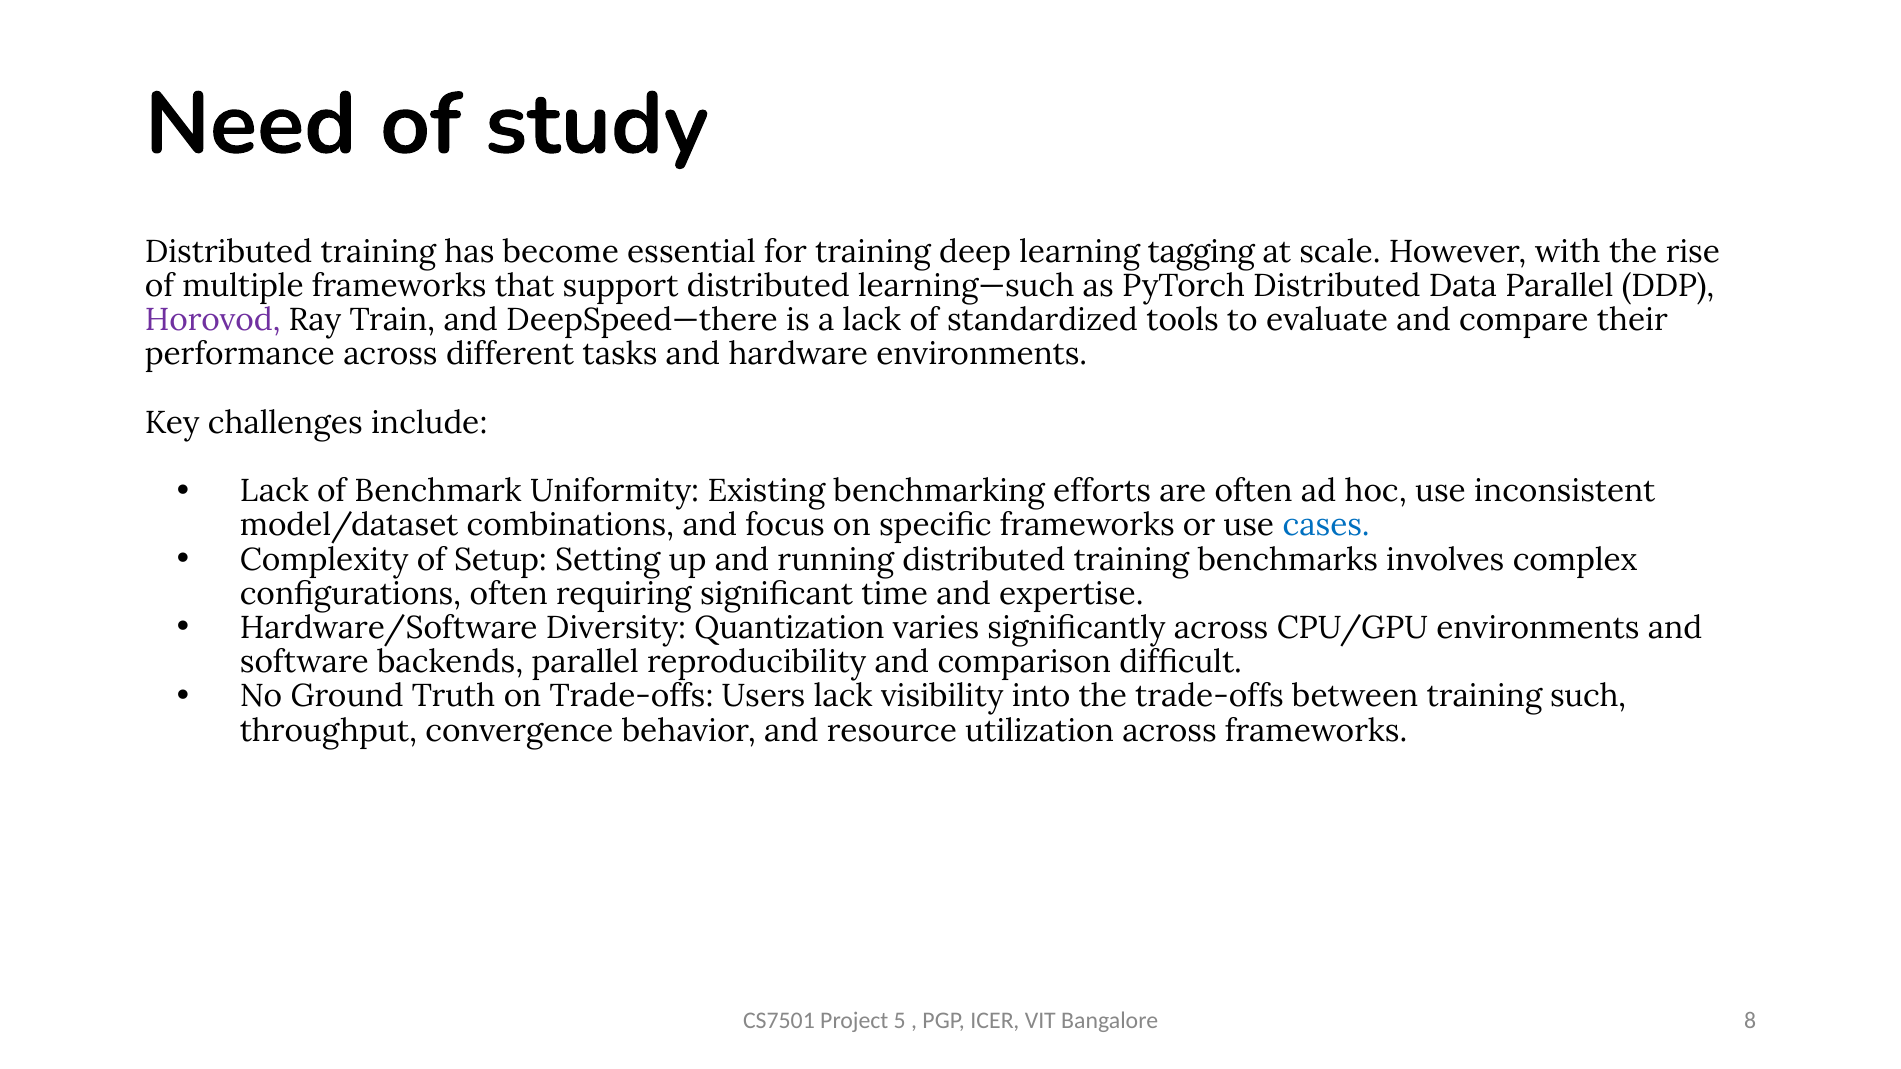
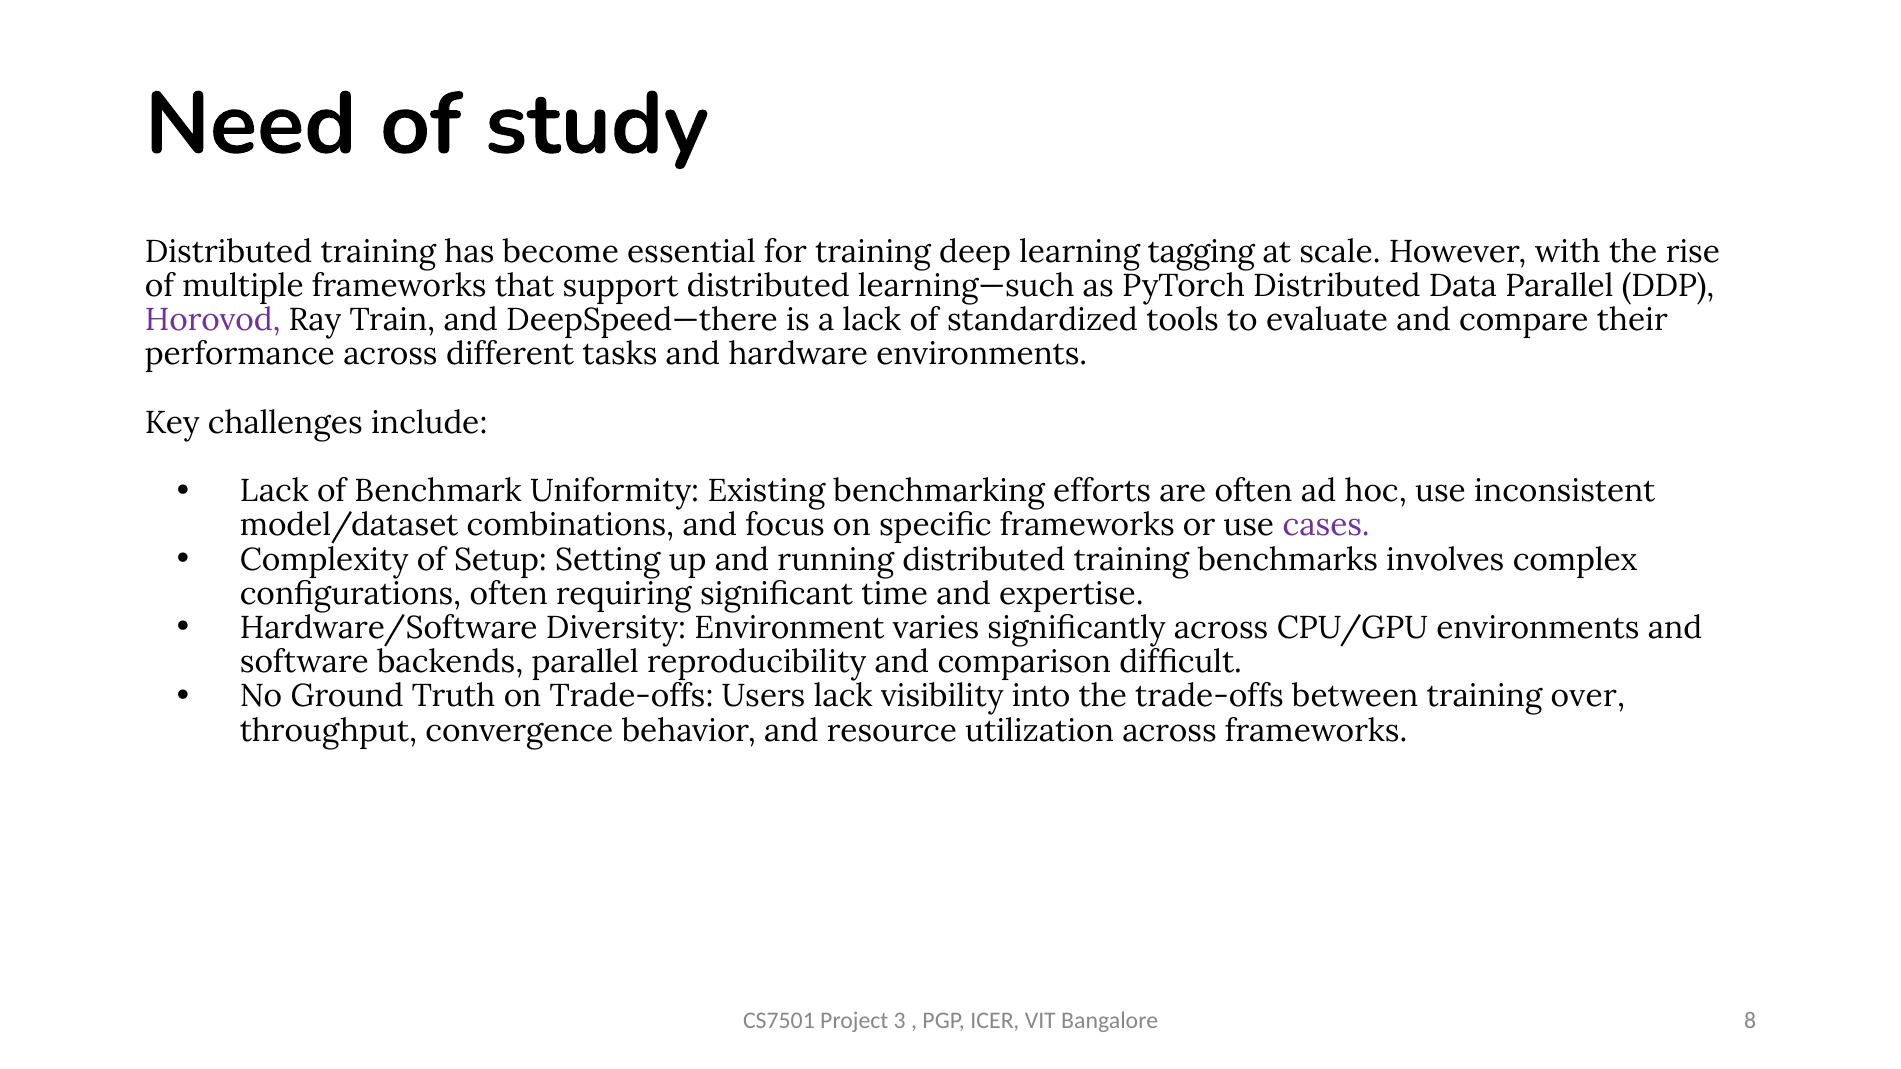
cases colour: blue -> purple
Quantization: Quantization -> Environment
such: such -> over
5: 5 -> 3
